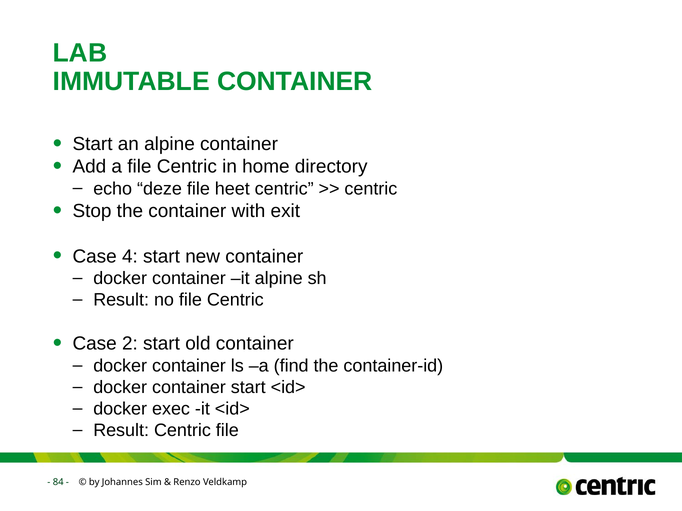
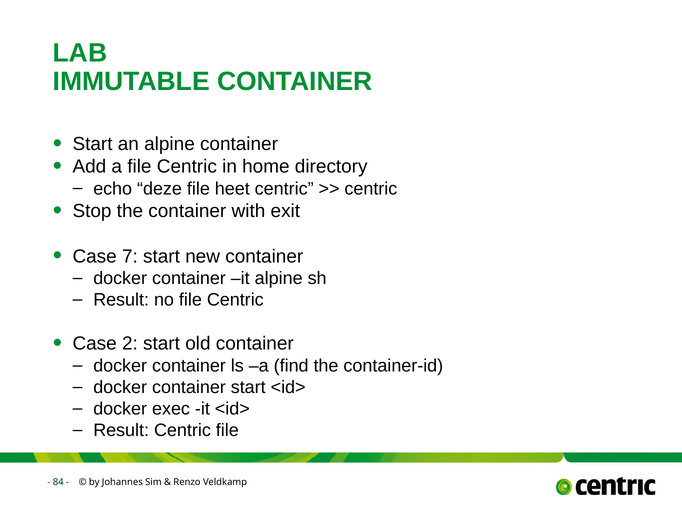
4: 4 -> 7
